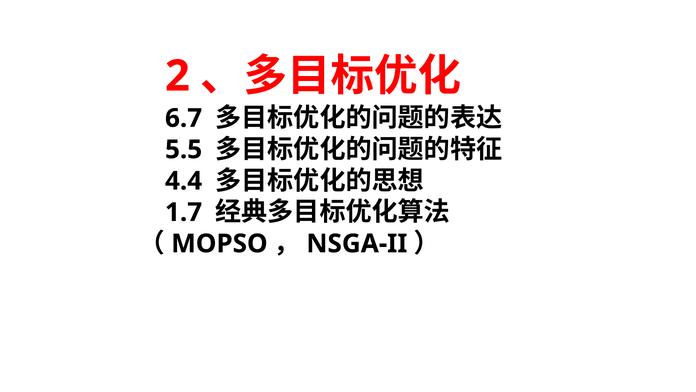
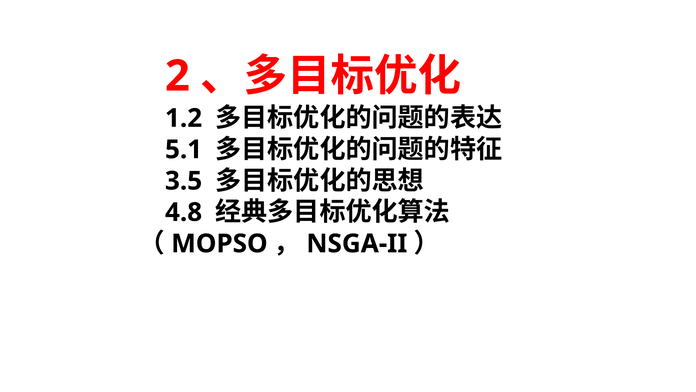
6.7: 6.7 -> 1.2
5.5: 5.5 -> 5.1
4.4: 4.4 -> 3.5
1.7: 1.7 -> 4.8
